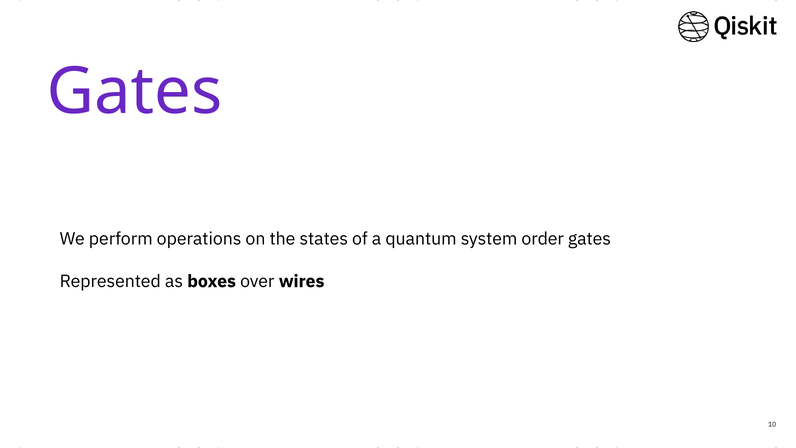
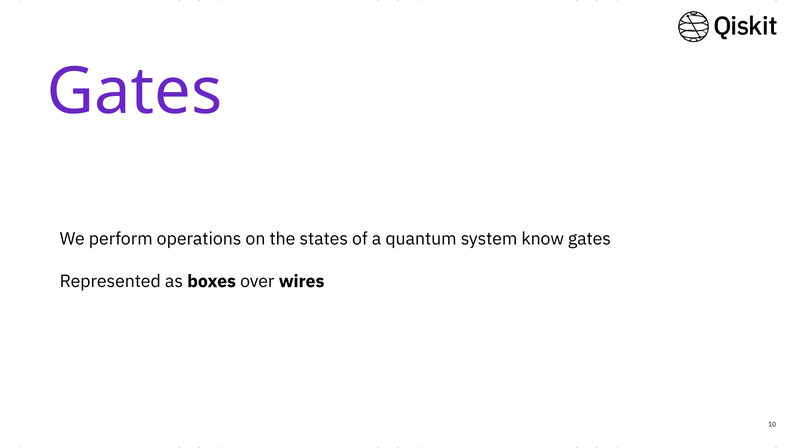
order: order -> know
